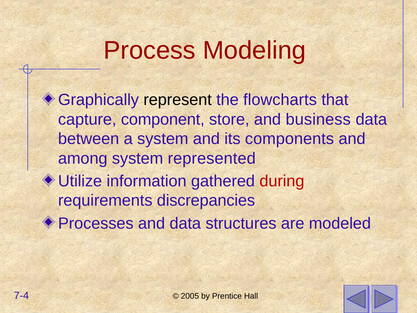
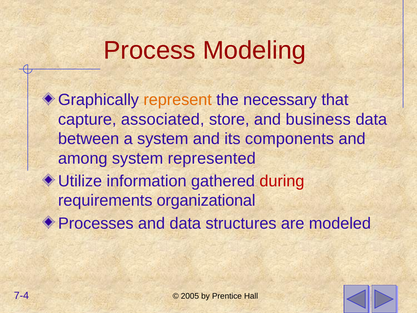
represent colour: black -> orange
flowcharts: flowcharts -> necessary
component: component -> associated
discrepancies: discrepancies -> organizational
